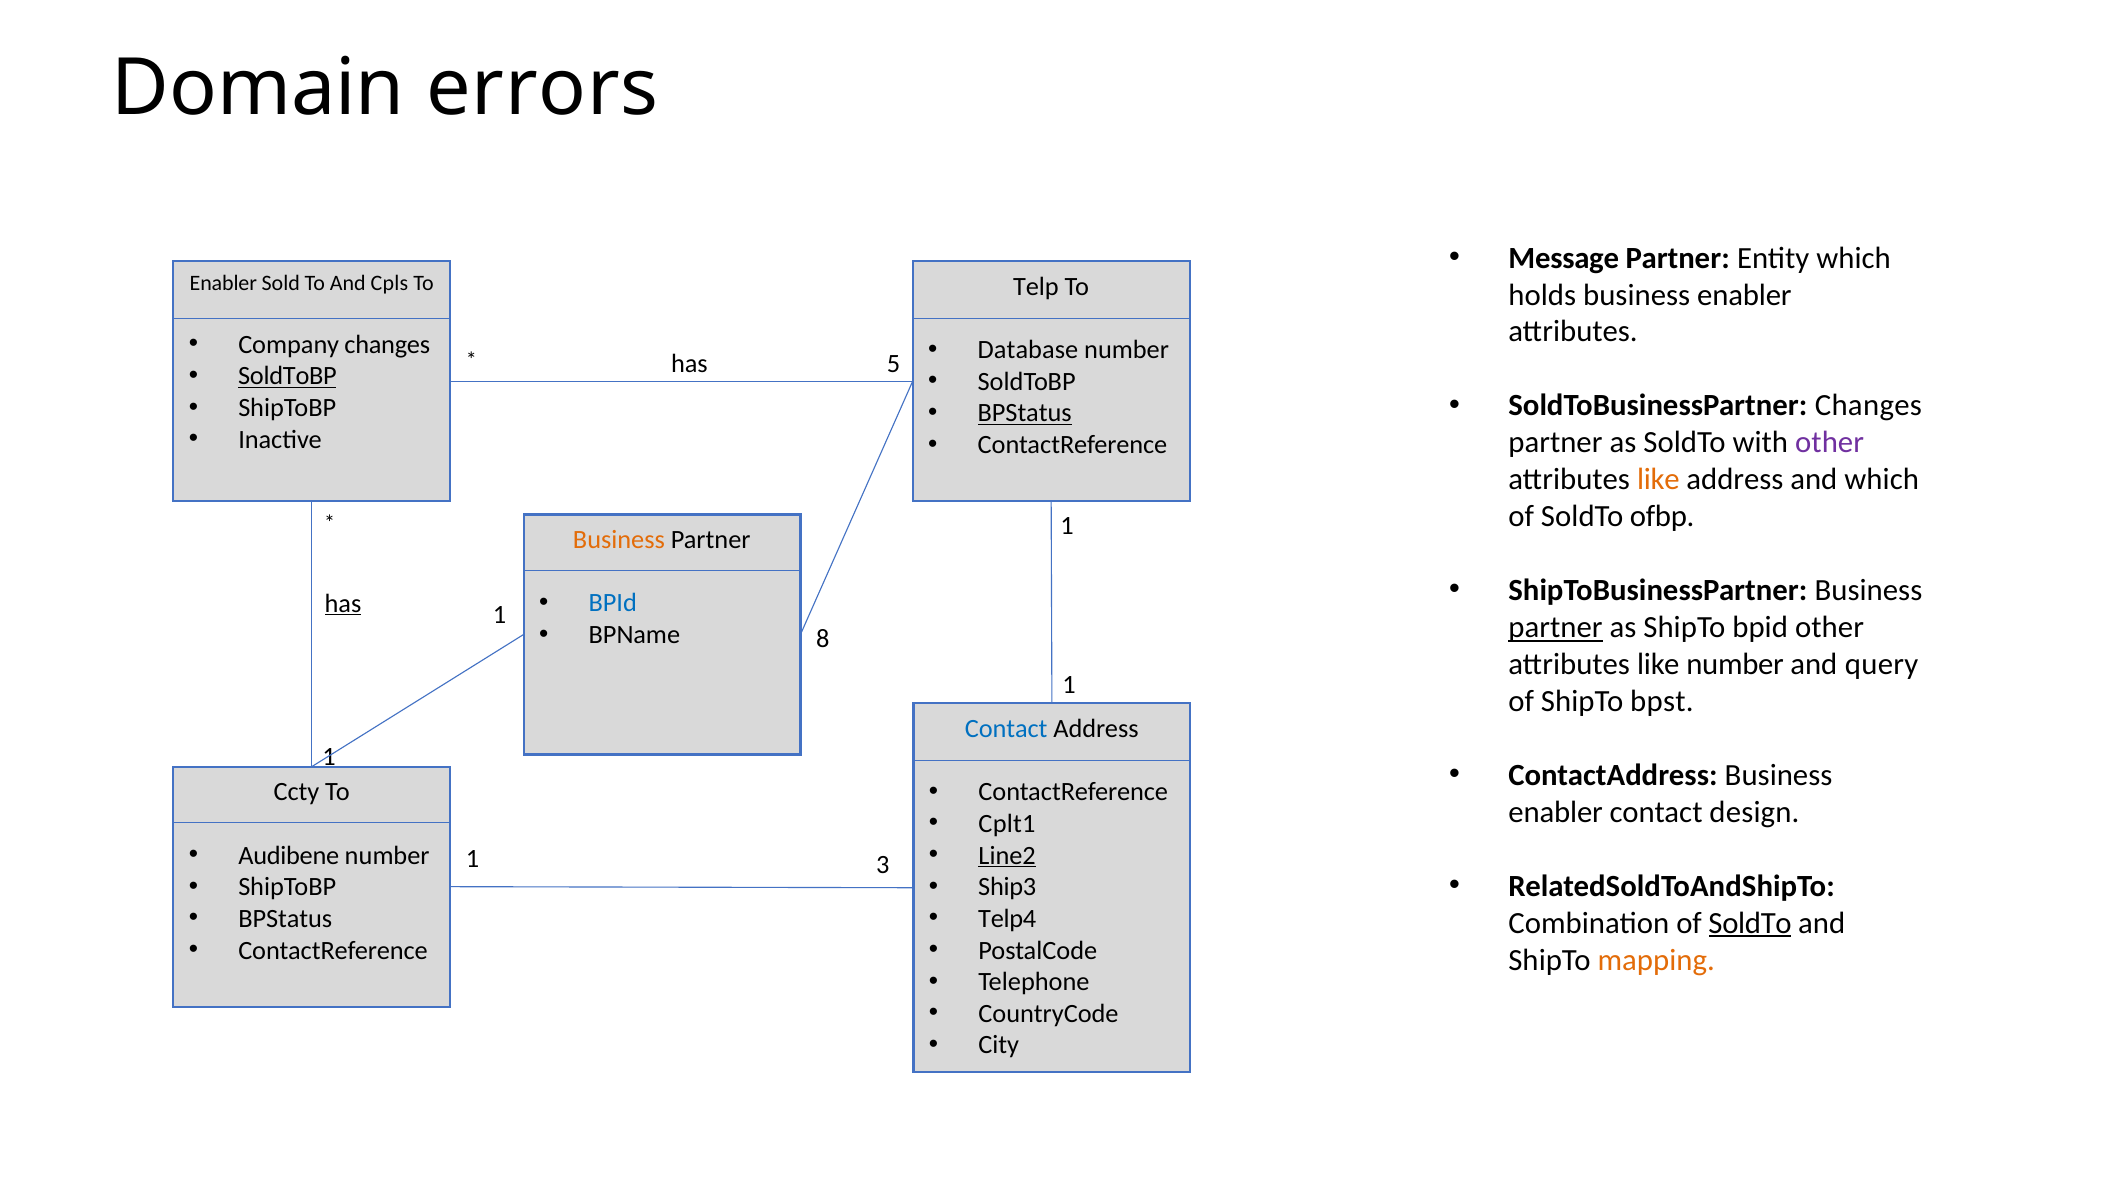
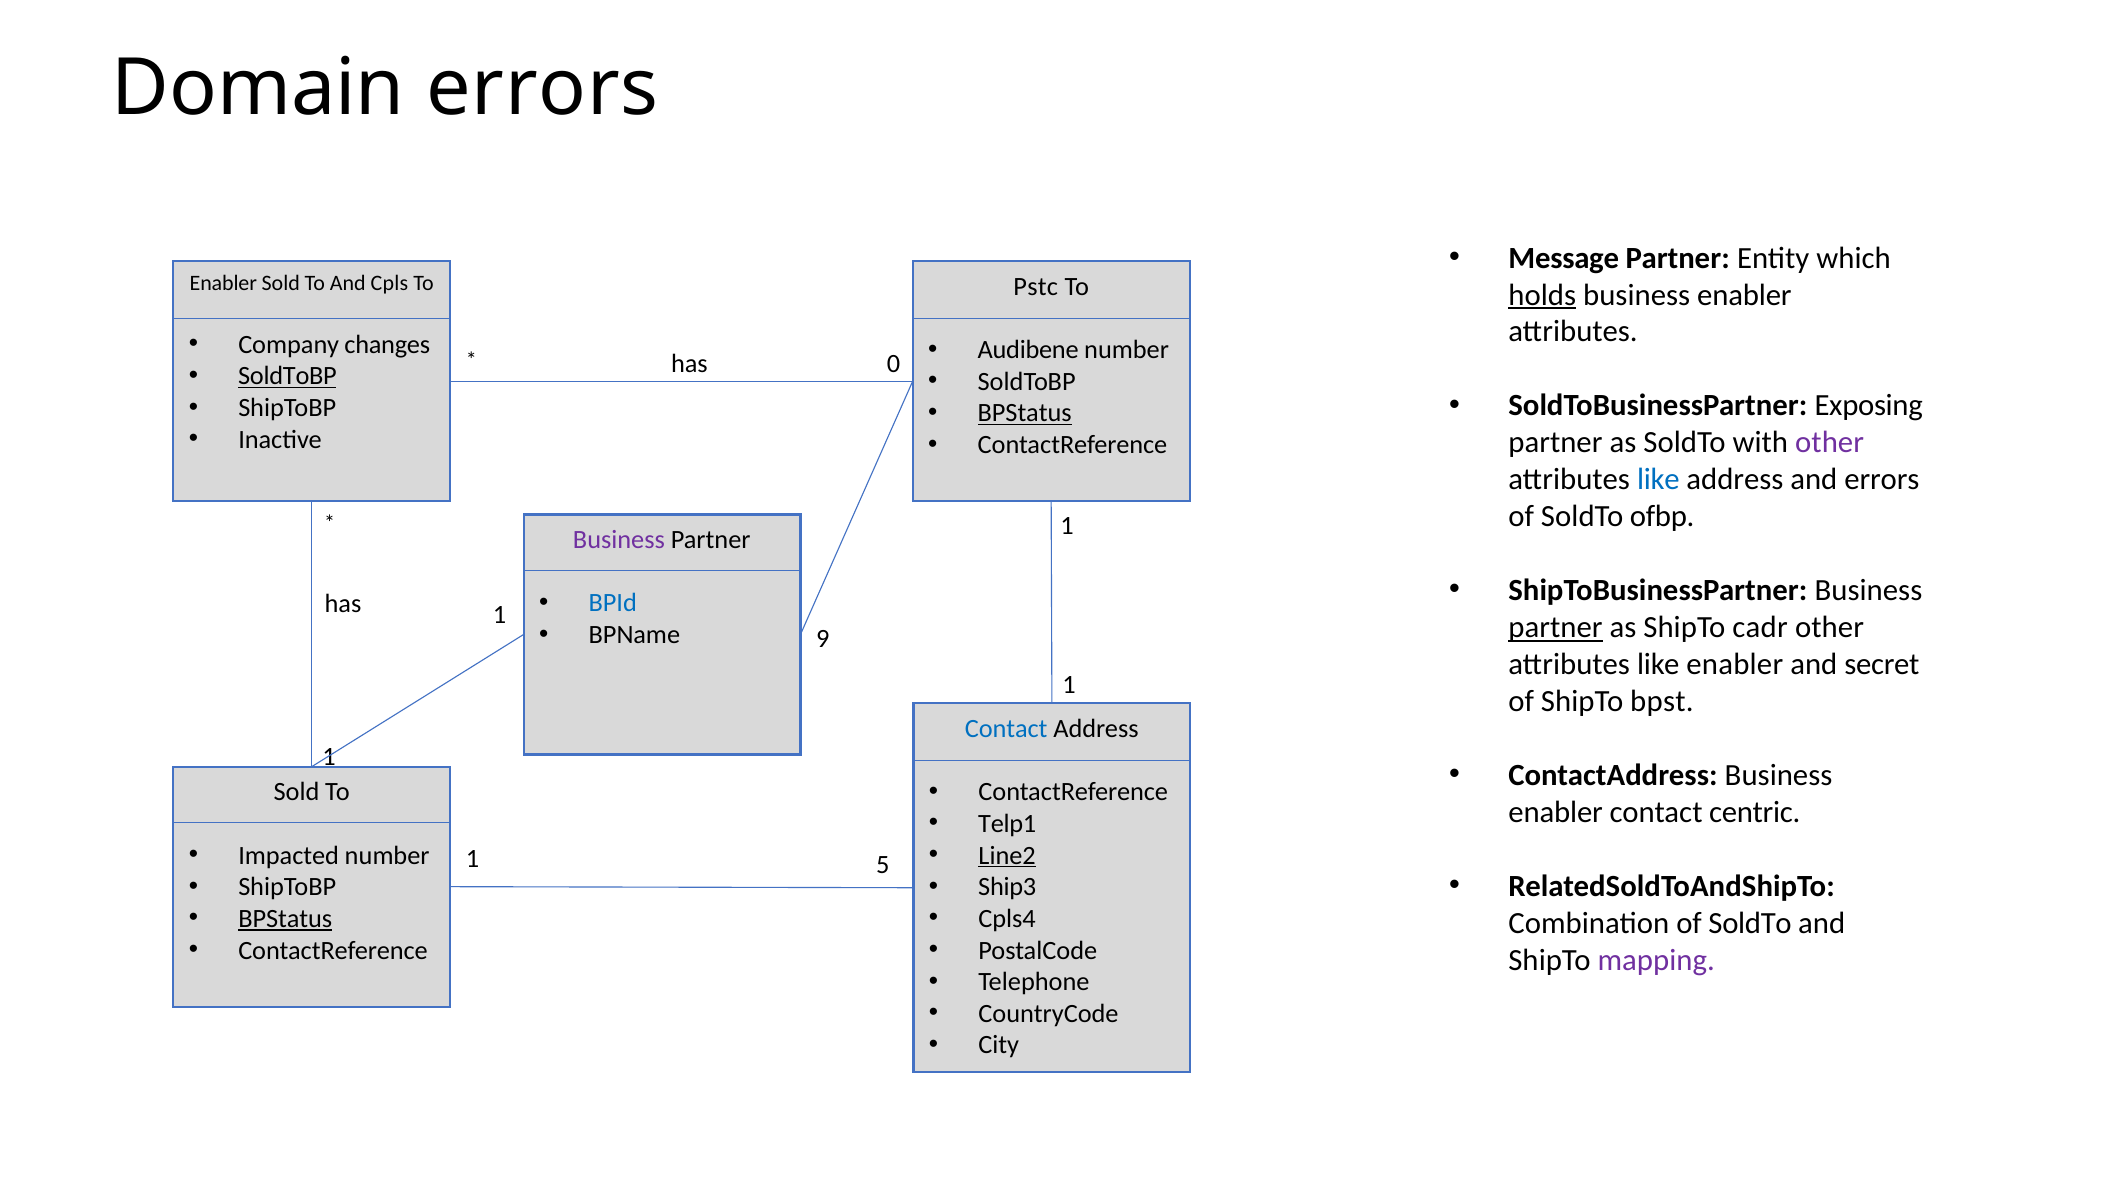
Telp: Telp -> Pstc
holds underline: none -> present
Database: Database -> Audibene
5: 5 -> 0
SoldToBusinessPartner Changes: Changes -> Exposing
like at (1658, 480) colour: orange -> blue
and which: which -> errors
Business at (619, 540) colour: orange -> purple
has at (343, 603) underline: present -> none
ShipTo bpid: bpid -> cadr
8: 8 -> 9
like number: number -> enabler
query: query -> secret
Ccty at (296, 792): Ccty -> Sold
design: design -> centric
Cplt1: Cplt1 -> Telp1
Audibene: Audibene -> Impacted
3: 3 -> 5
BPStatus at (285, 919) underline: none -> present
Telp4: Telp4 -> Cpls4
SoldTo at (1750, 923) underline: present -> none
mapping colour: orange -> purple
